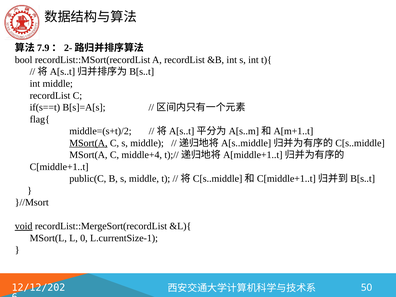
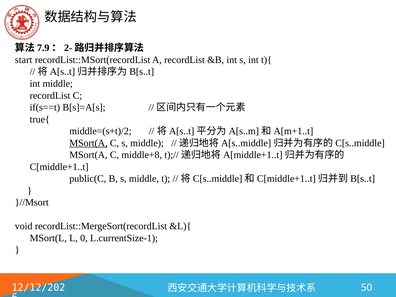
bool: bool -> start
flag{: flag{ -> true{
middle+4: middle+4 -> middle+8
void underline: present -> none
